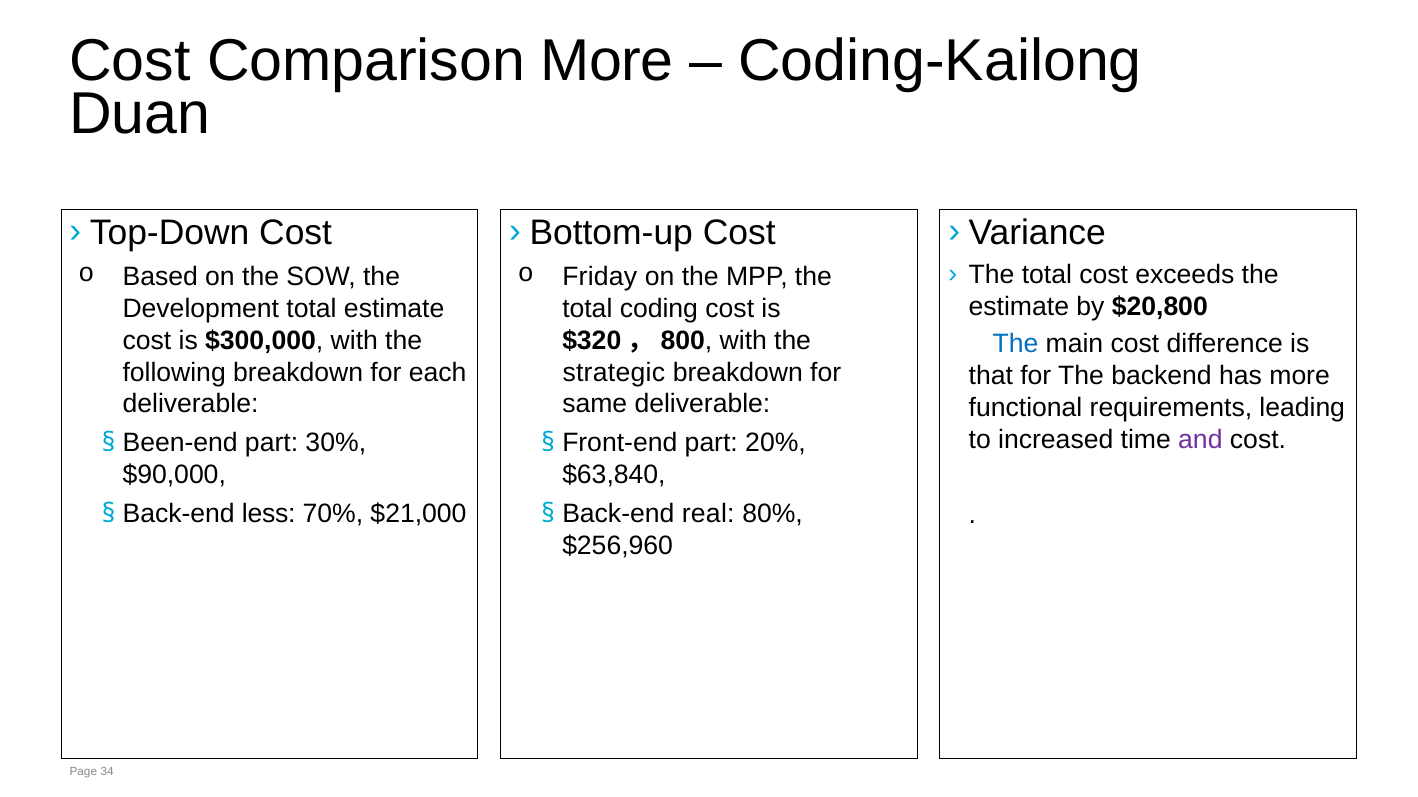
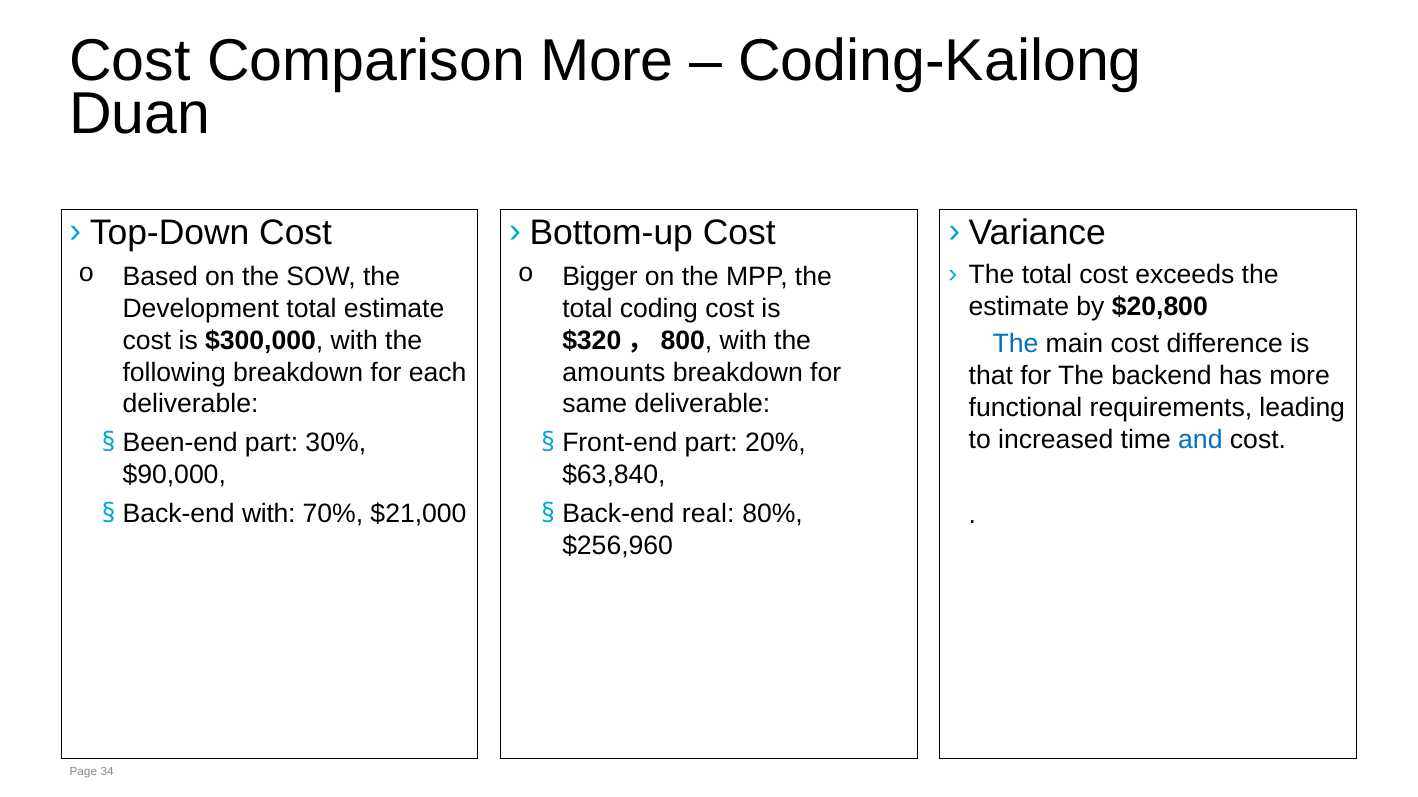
Friday: Friday -> Bigger
strategic: strategic -> amounts
and colour: purple -> blue
Back-end less: less -> with
